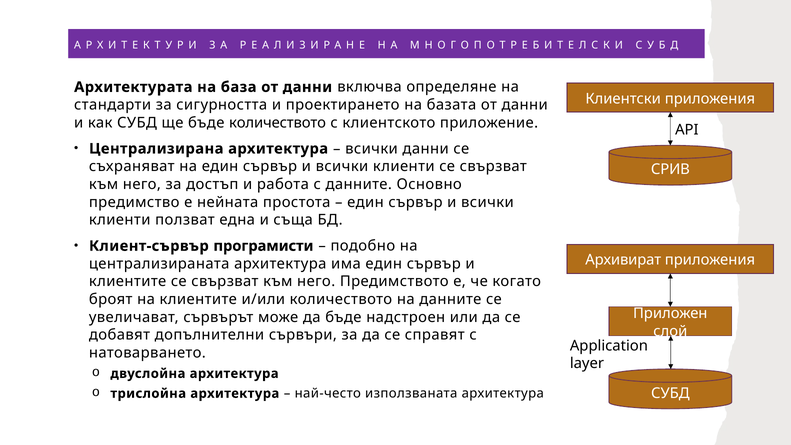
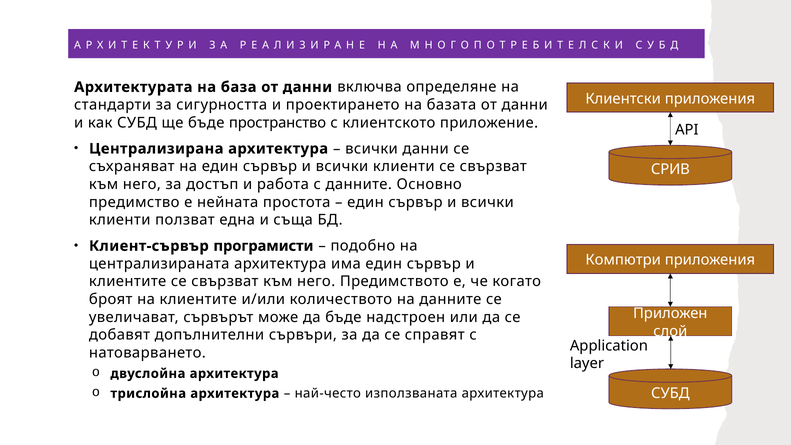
бъде количеството: количеството -> пространство
Архивират: Архивират -> Компютри
